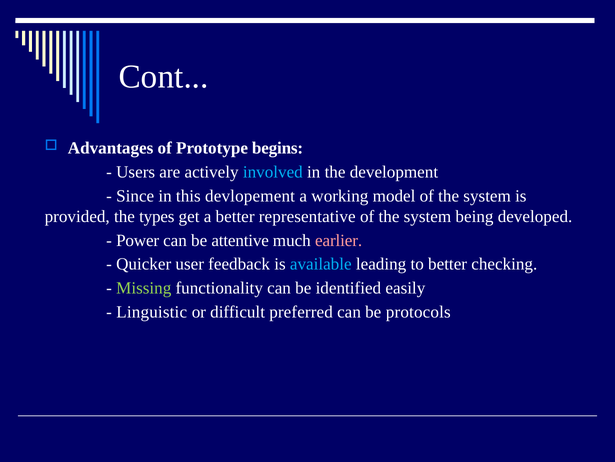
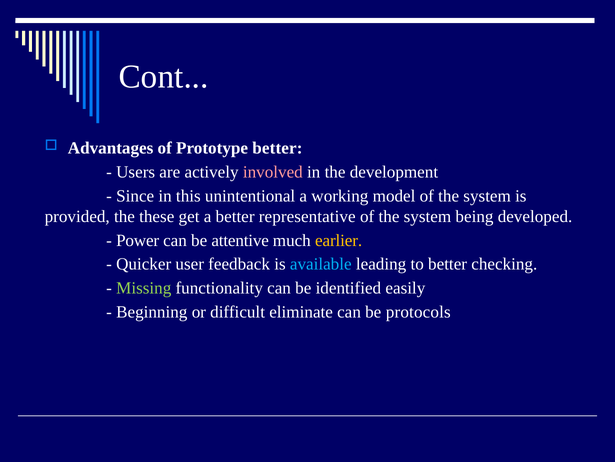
Prototype begins: begins -> better
involved colour: light blue -> pink
devlopement: devlopement -> unintentional
types: types -> these
earlier colour: pink -> yellow
Linguistic: Linguistic -> Beginning
preferred: preferred -> eliminate
